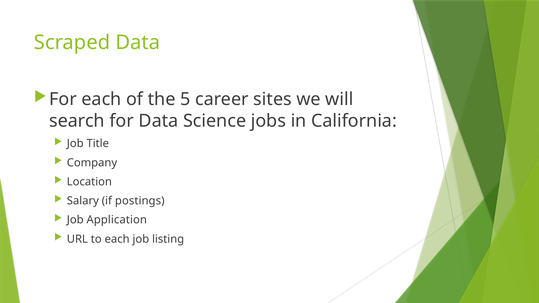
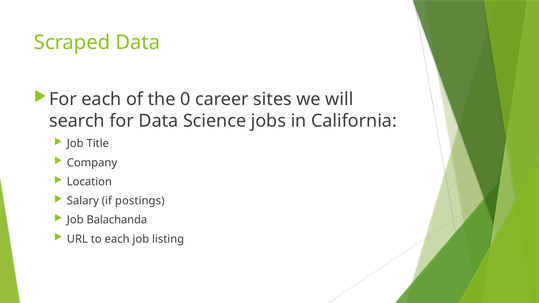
5: 5 -> 0
Application: Application -> Balachanda
